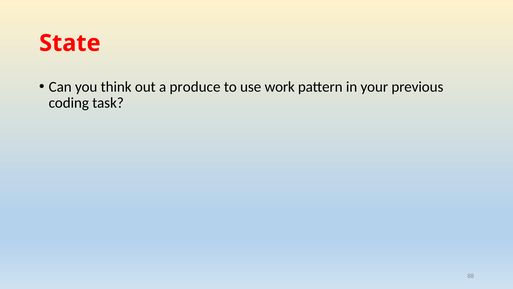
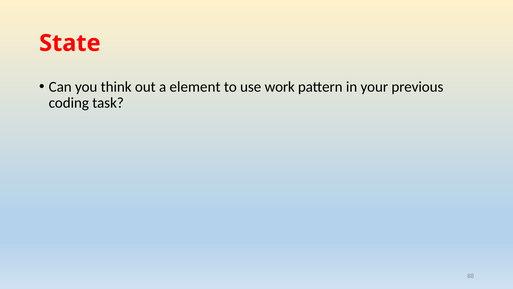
produce: produce -> element
